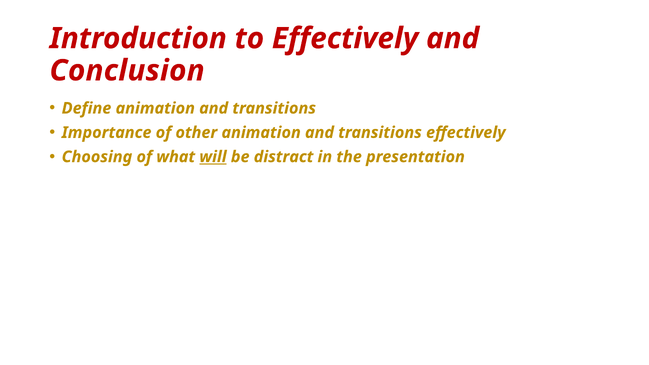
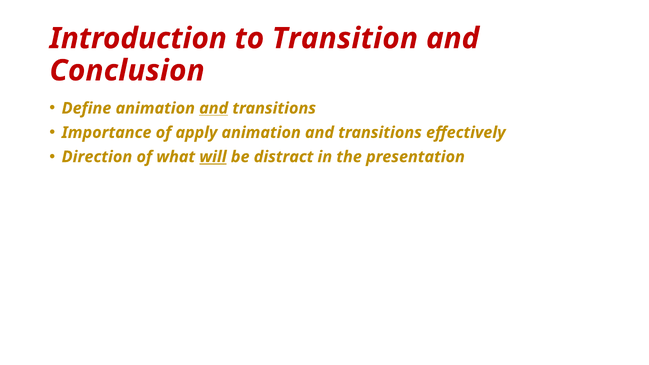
to Effectively: Effectively -> Transition
and at (214, 108) underline: none -> present
other: other -> apply
Choosing: Choosing -> Direction
